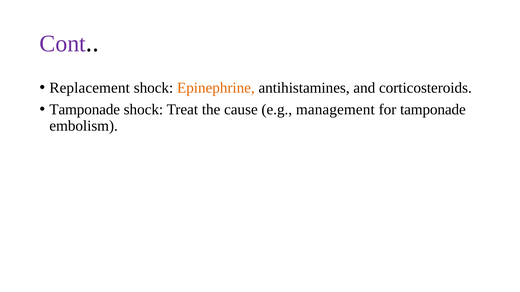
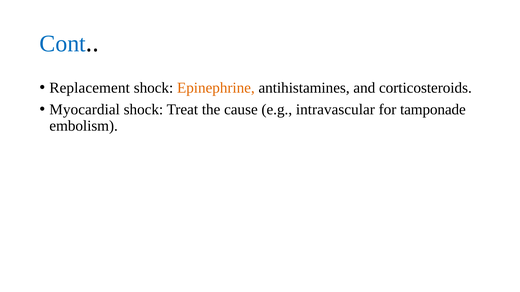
Cont colour: purple -> blue
Tamponade at (85, 110): Tamponade -> Myocardial
management: management -> intravascular
